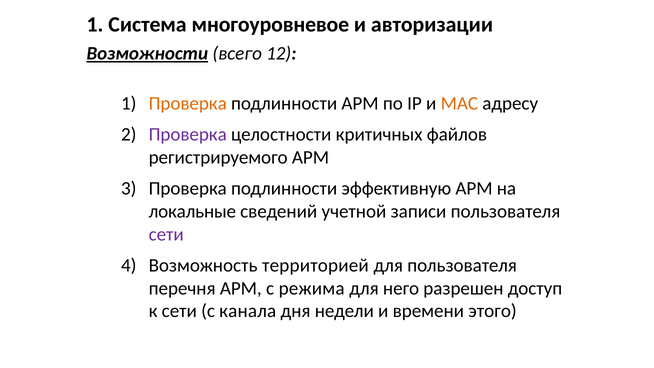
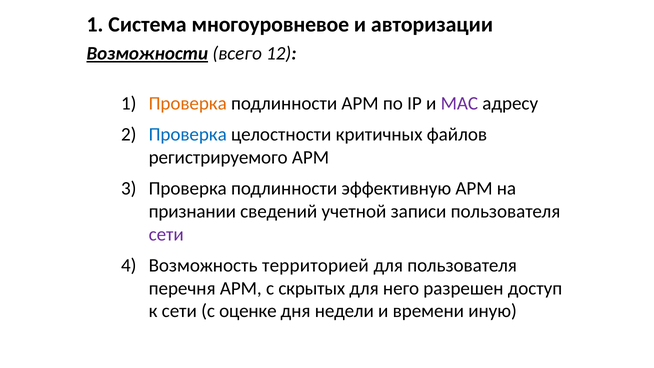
MAC colour: orange -> purple
Проверка at (188, 134) colour: purple -> blue
локальные: локальные -> признании
режима: режима -> скрытых
канала: канала -> оценке
этого: этого -> иную
